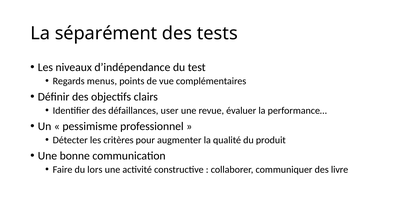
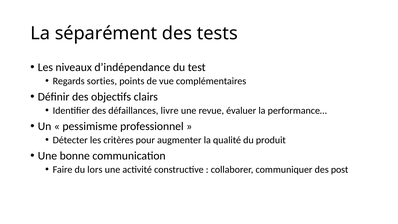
menus: menus -> sorties
user: user -> livre
livre: livre -> post
